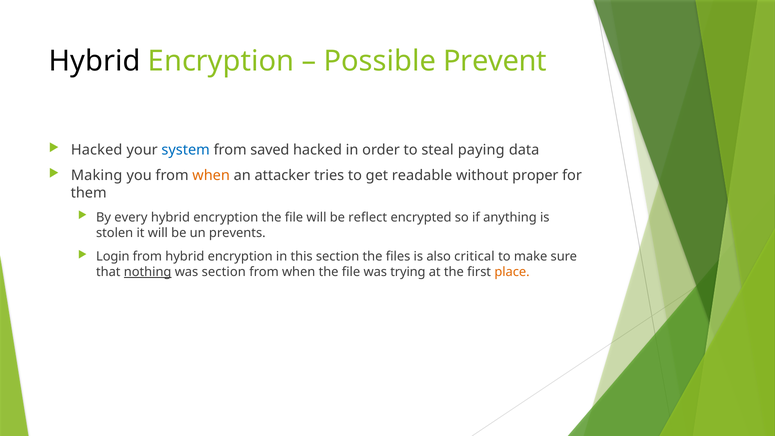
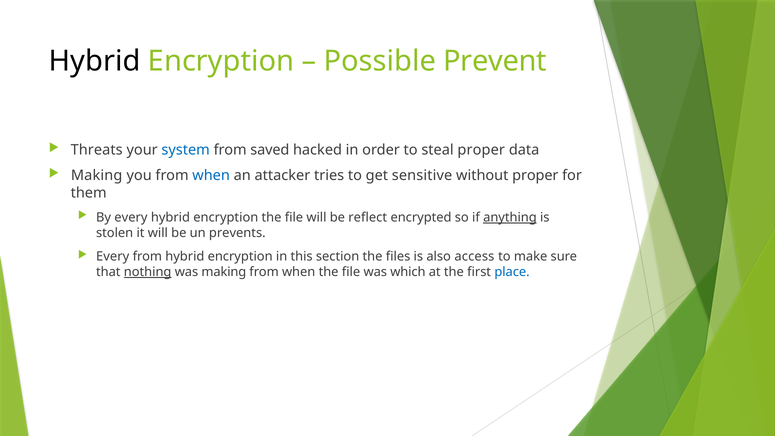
Hacked at (97, 150): Hacked -> Threats
steal paying: paying -> proper
when at (211, 176) colour: orange -> blue
readable: readable -> sensitive
anything underline: none -> present
Login at (113, 256): Login -> Every
critical: critical -> access
was section: section -> making
trying: trying -> which
place colour: orange -> blue
